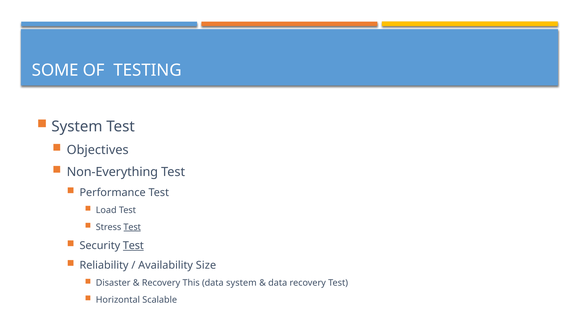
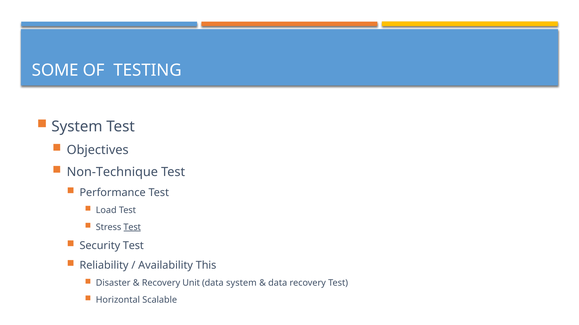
Non-Everything: Non-Everything -> Non-Technique
Test at (133, 246) underline: present -> none
Size: Size -> This
This: This -> Unit
